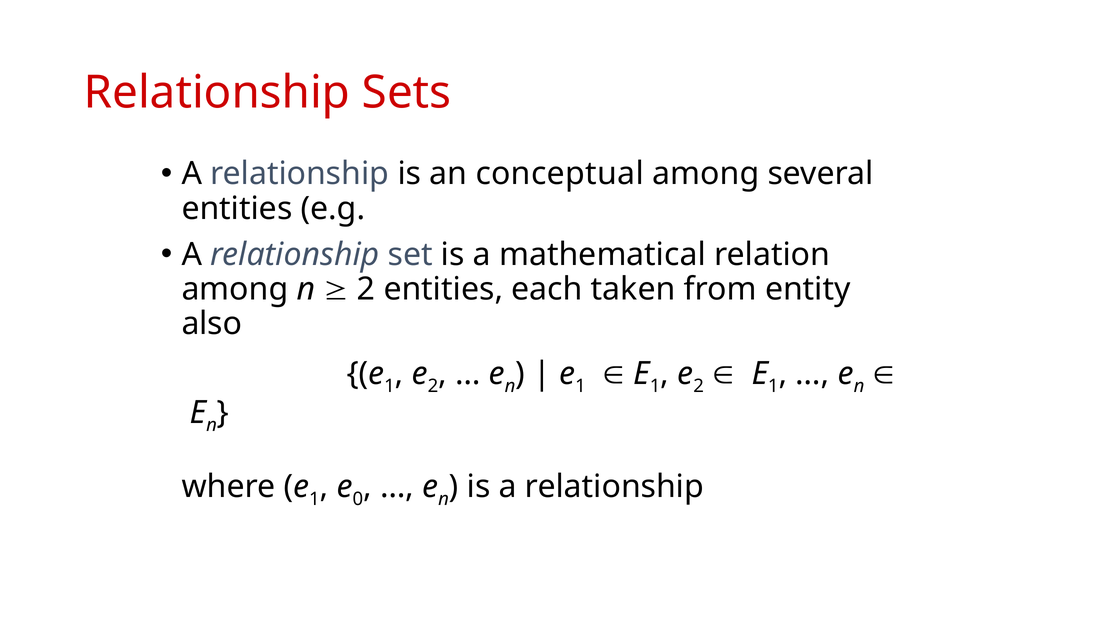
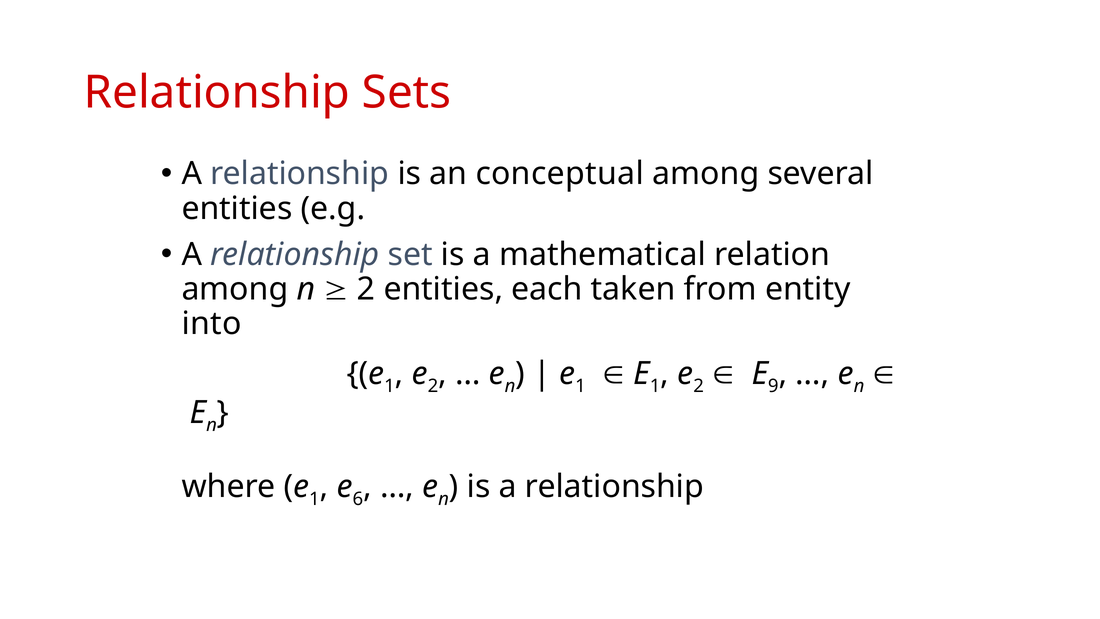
also: also -> into
1 at (773, 386): 1 -> 9
0: 0 -> 6
